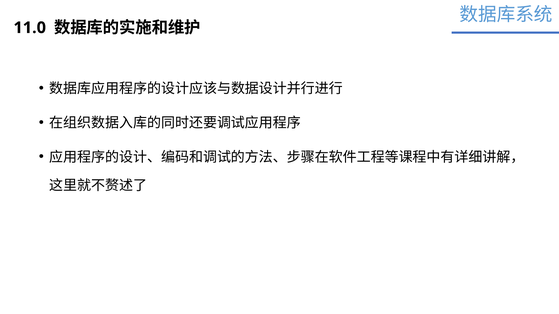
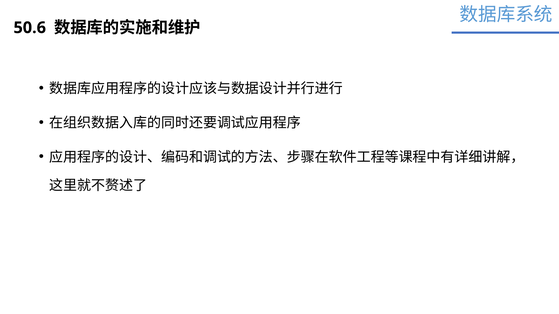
11.0: 11.0 -> 50.6
